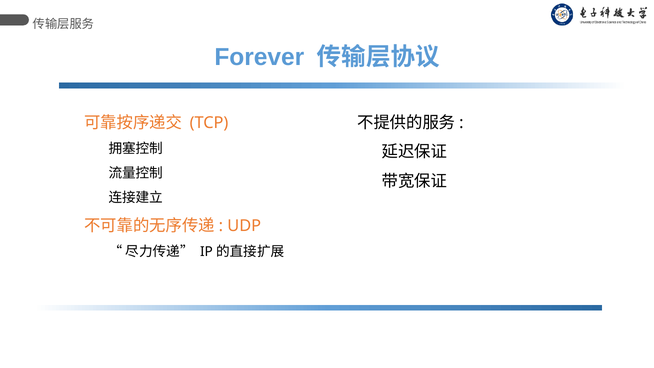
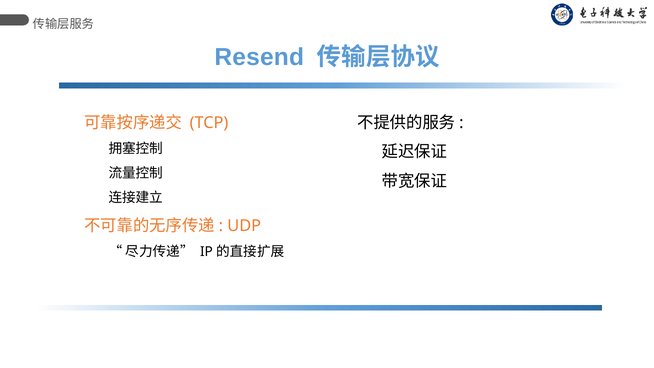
Forever: Forever -> Resend
